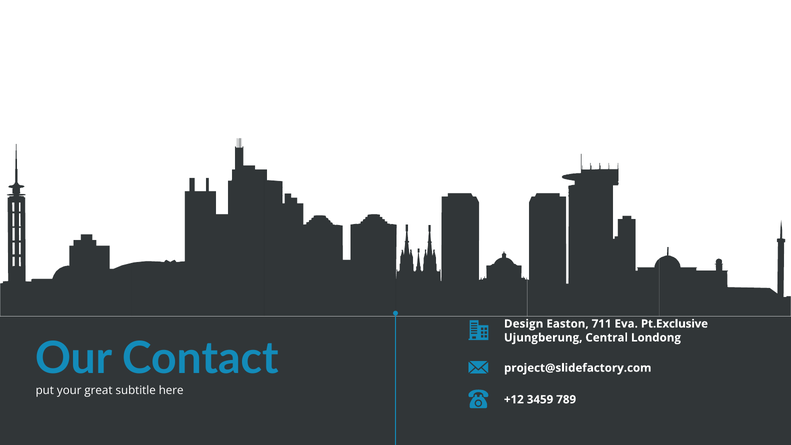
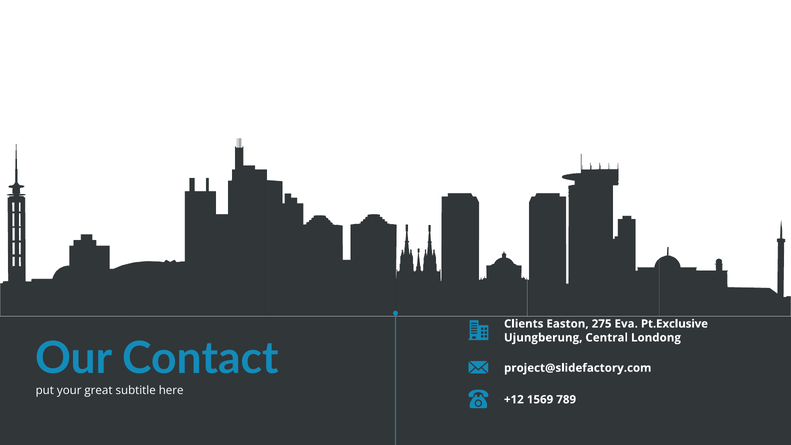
Design: Design -> Clients
711: 711 -> 275
3459: 3459 -> 1569
